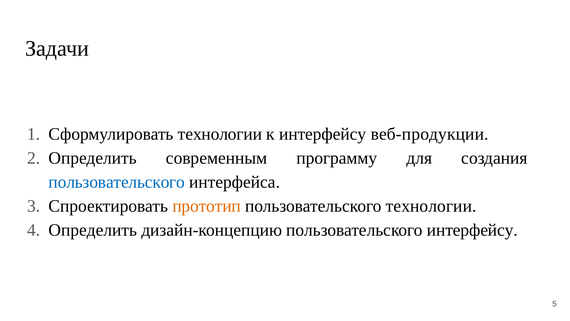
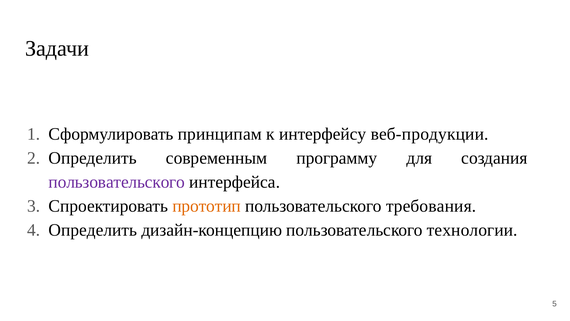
Сформулировать технологии: технологии -> принципам
пользовательского at (117, 182) colour: blue -> purple
пользовательского технологии: технологии -> требования
пользовательского интерфейсу: интерфейсу -> технологии
